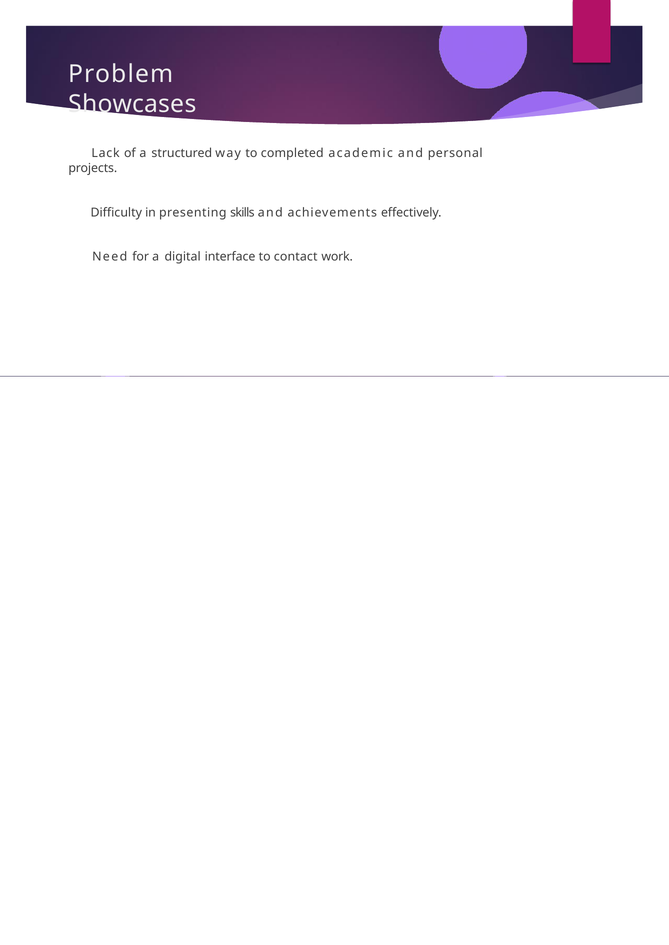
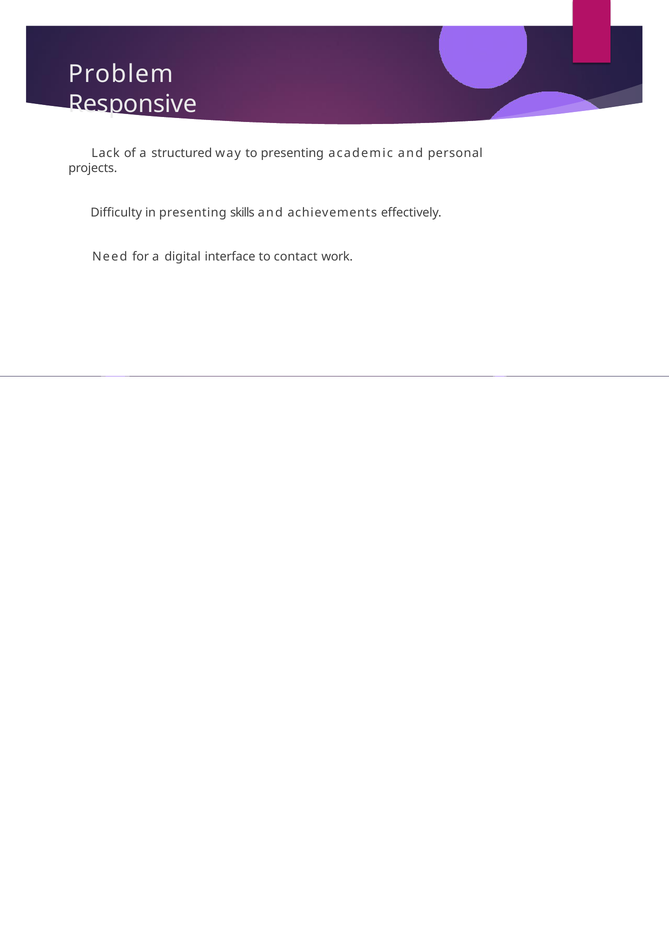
Showcases: Showcases -> Responsive
to completed: completed -> presenting
